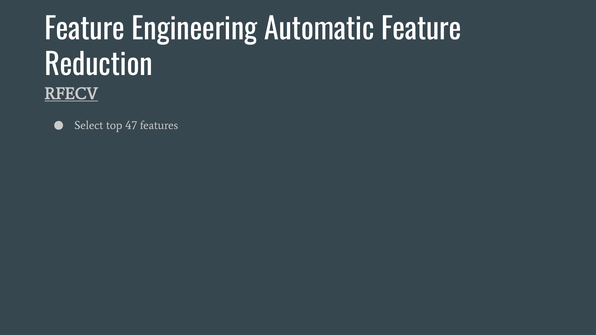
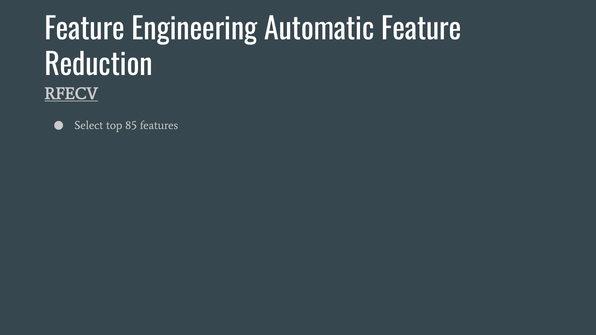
47: 47 -> 85
